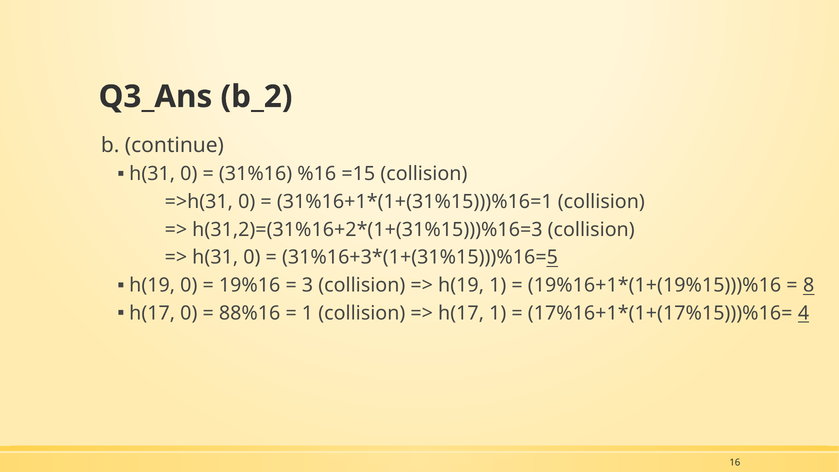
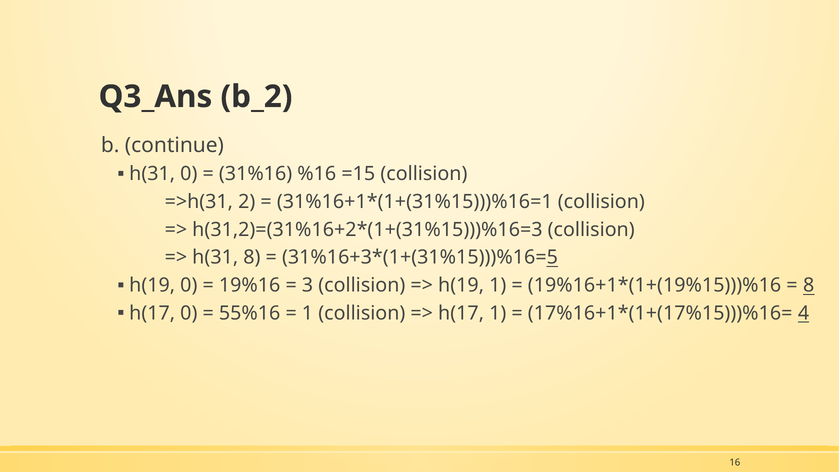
=>h(31 0: 0 -> 2
0 at (252, 257): 0 -> 8
88%16: 88%16 -> 55%16
